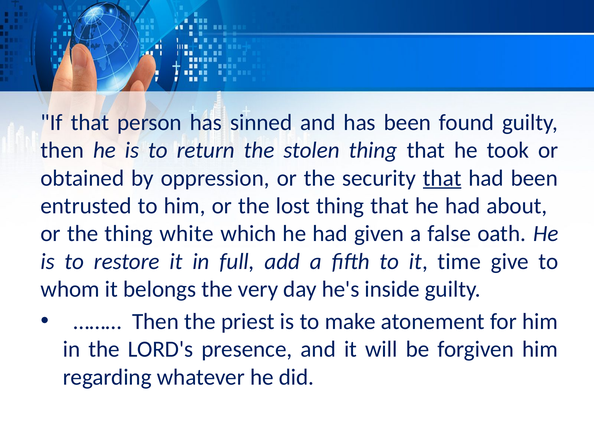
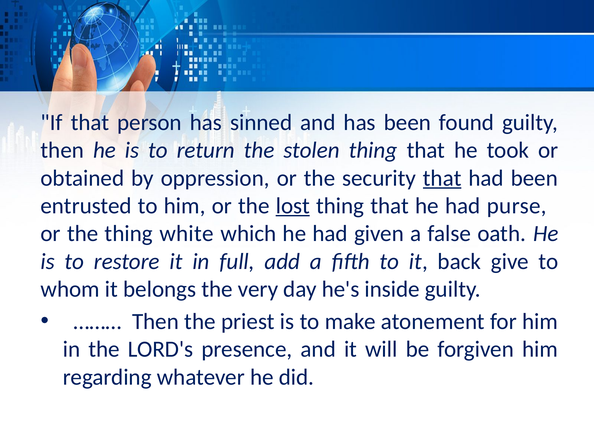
lost underline: none -> present
about: about -> purse
time: time -> back
